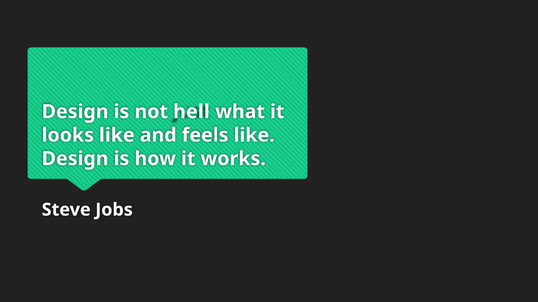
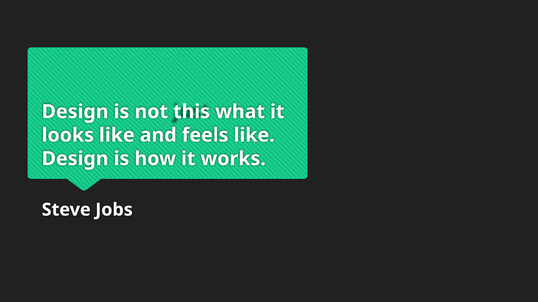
hell: hell -> this
